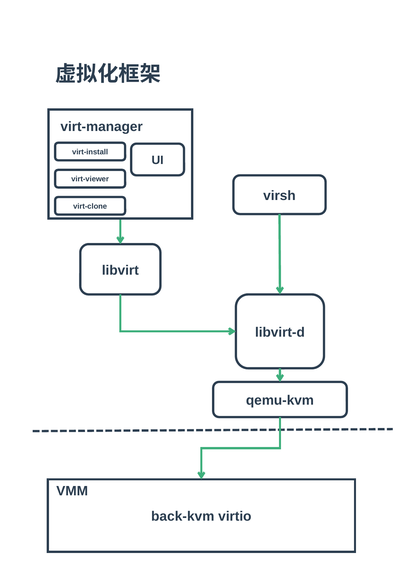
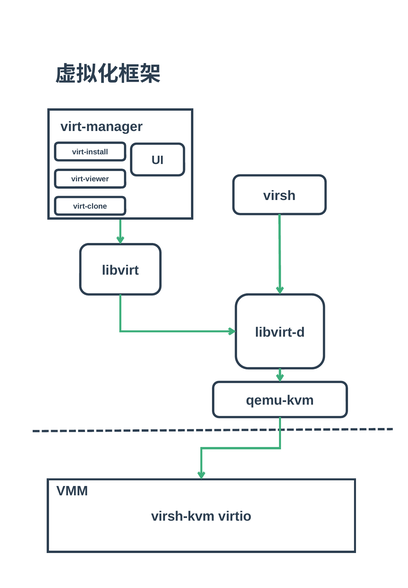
back-kvm: back-kvm -> virsh-kvm
